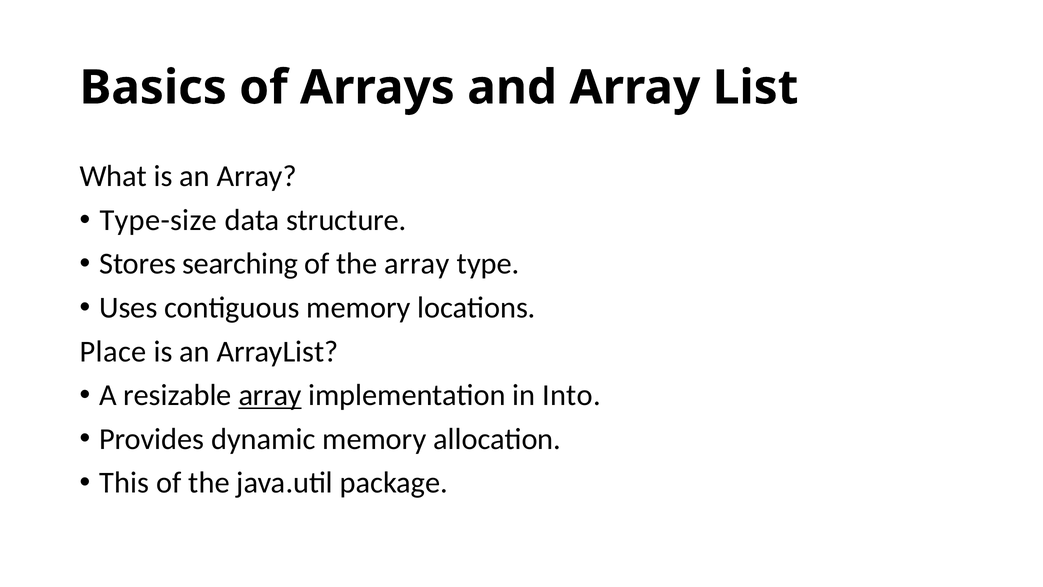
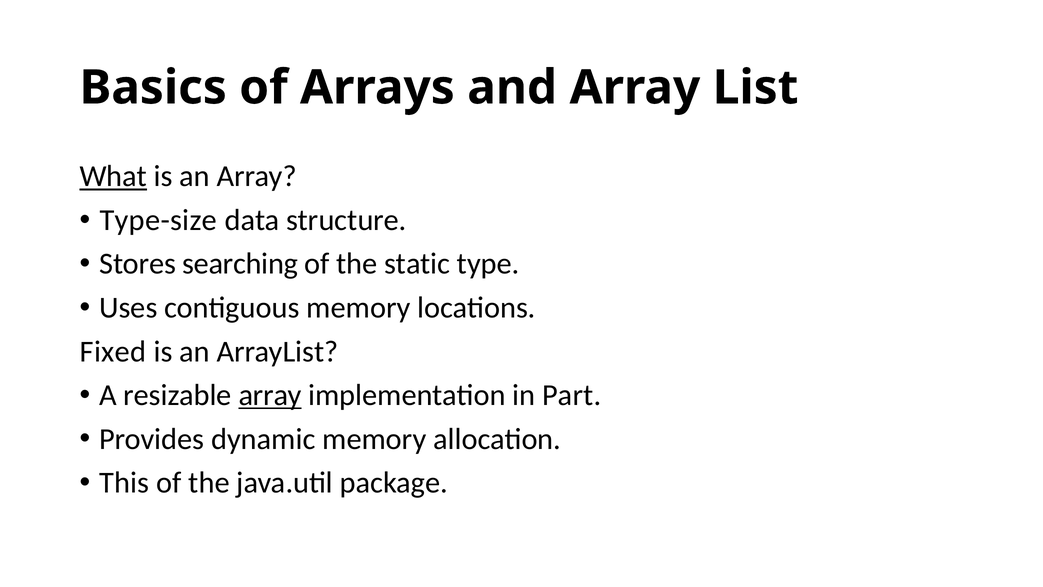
What underline: none -> present
the array: array -> static
Place: Place -> Fixed
Into: Into -> Part
